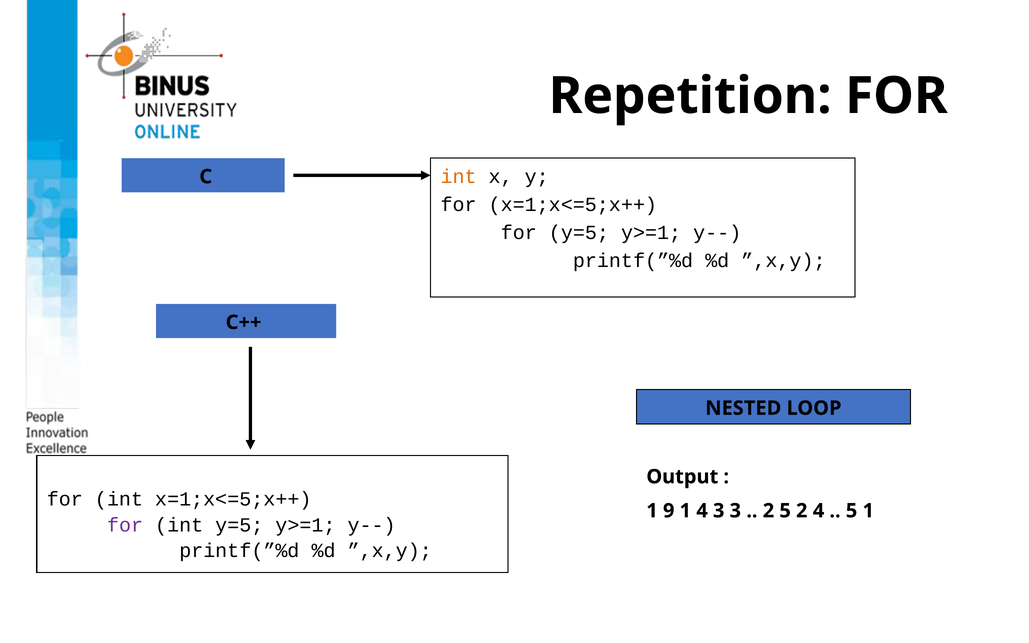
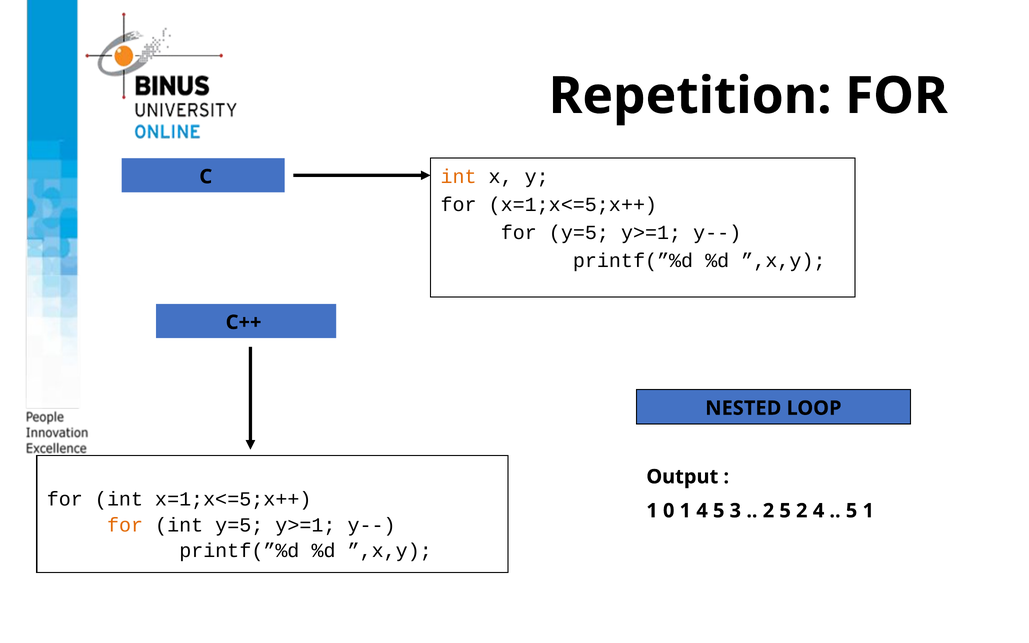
9: 9 -> 0
4 3: 3 -> 5
for at (125, 525) colour: purple -> orange
